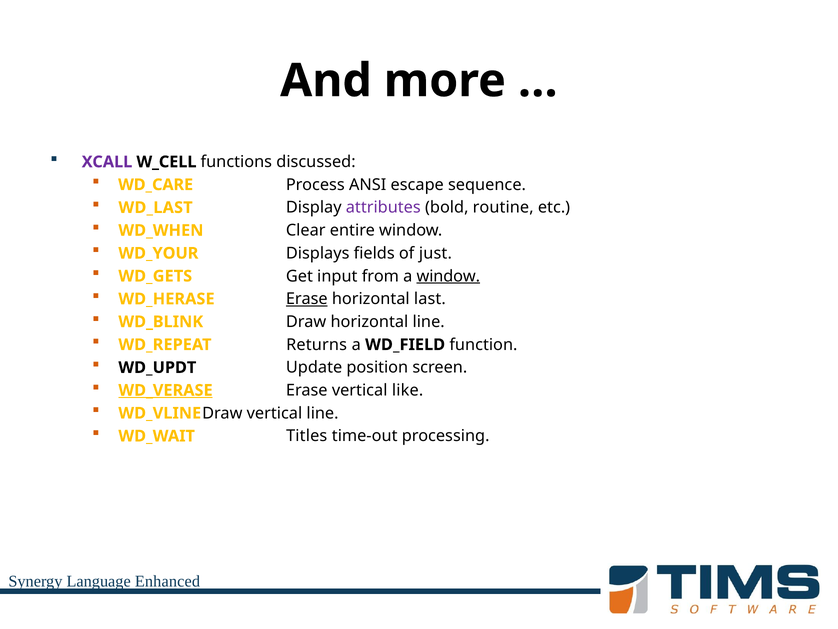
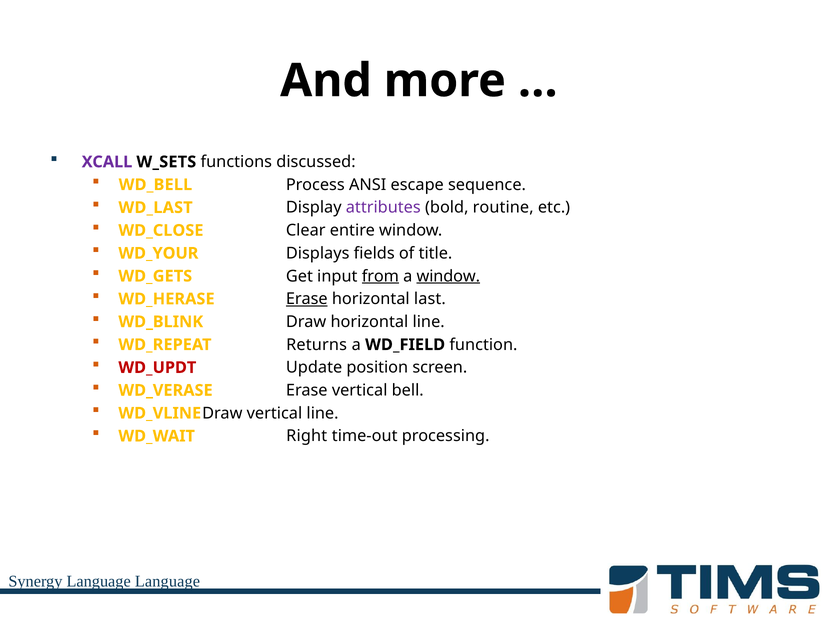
W_CELL: W_CELL -> W_SETS
WD_CARE: WD_CARE -> WD_BELL
WD_WHEN: WD_WHEN -> WD_CLOSE
just: just -> title
from underline: none -> present
WD_UPDT colour: black -> red
WD_VERASE underline: present -> none
like: like -> bell
Titles: Titles -> Right
Language Enhanced: Enhanced -> Language
